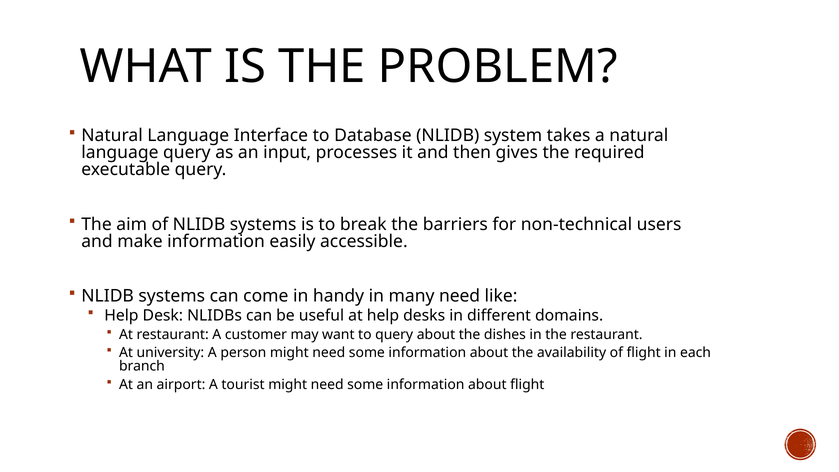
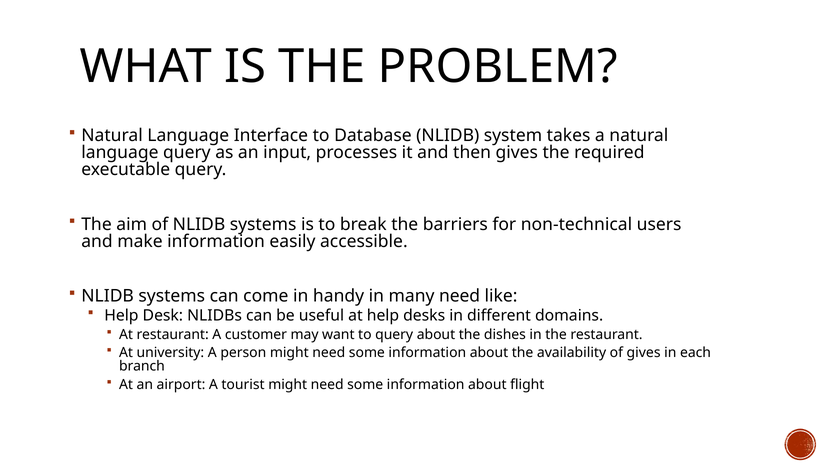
of flight: flight -> gives
